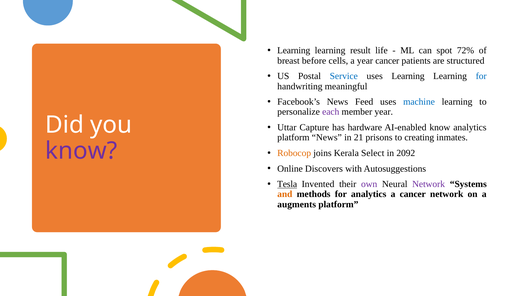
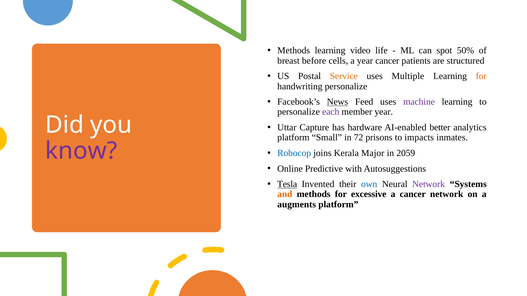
Learning at (294, 51): Learning -> Methods
result: result -> video
72%: 72% -> 50%
Service colour: blue -> orange
uses Learning: Learning -> Multiple
for at (481, 76) colour: blue -> orange
handwriting meaningful: meaningful -> personalize
News at (337, 102) underline: none -> present
machine colour: blue -> purple
AI-enabled know: know -> better
platform News: News -> Small
21: 21 -> 72
creating: creating -> impacts
Robocop colour: orange -> blue
Select: Select -> Major
2092: 2092 -> 2059
Discovers: Discovers -> Predictive
own colour: purple -> blue
for analytics: analytics -> excessive
